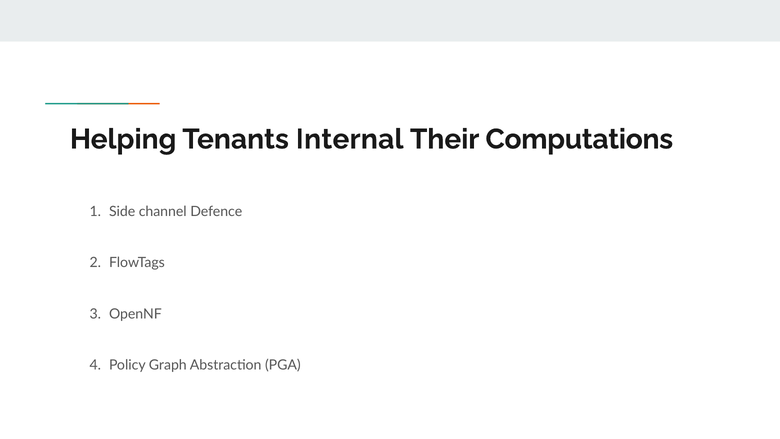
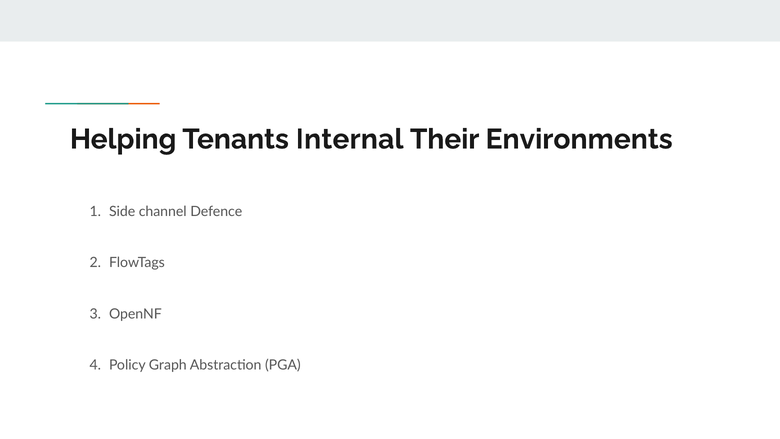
Computations: Computations -> Environments
